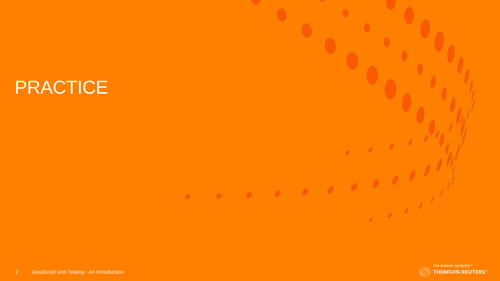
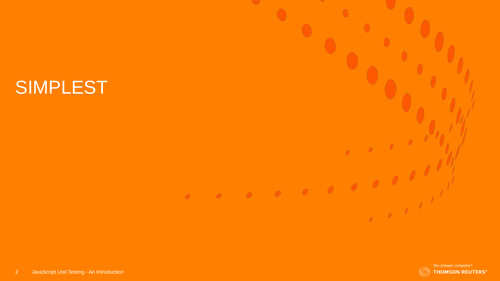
PRACTICE: PRACTICE -> SIMPLEST
